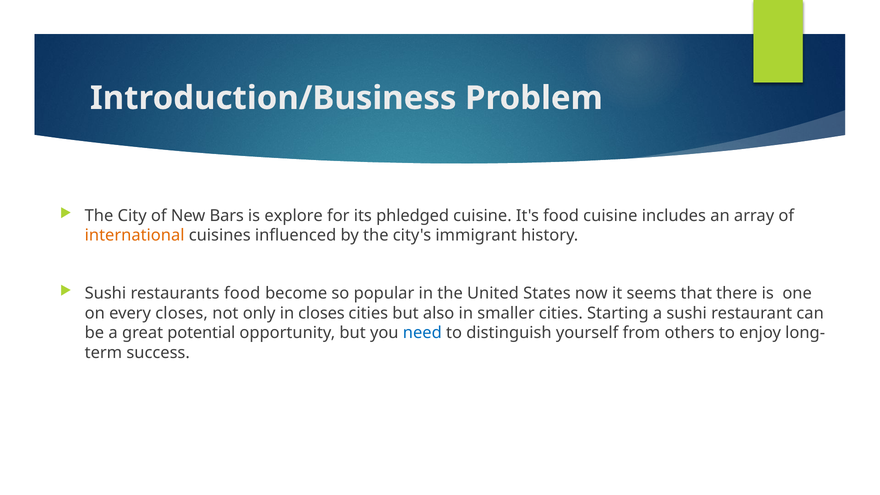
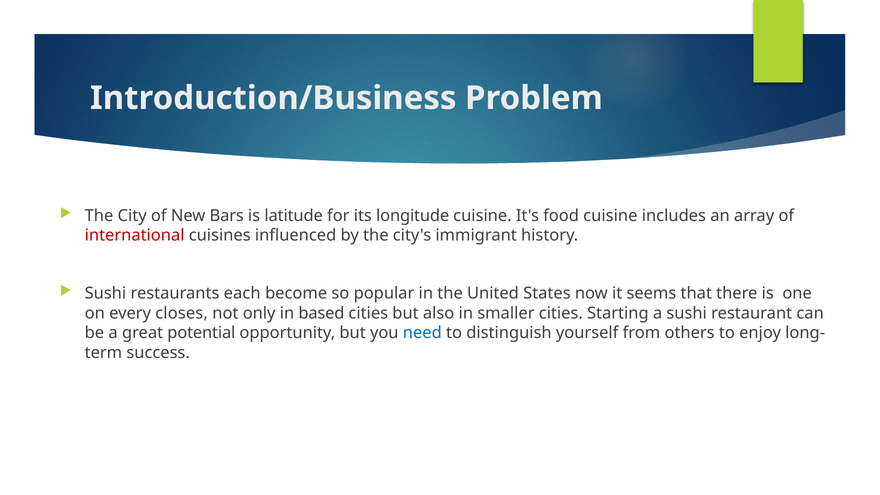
explore: explore -> latitude
phledged: phledged -> longitude
international colour: orange -> red
restaurants food: food -> each
in closes: closes -> based
